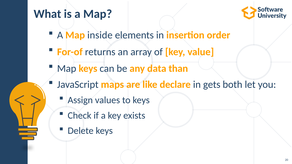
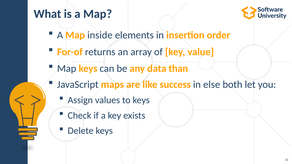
declare: declare -> success
gets: gets -> else
